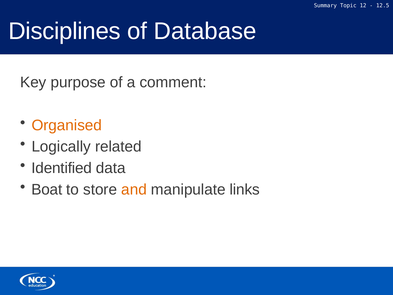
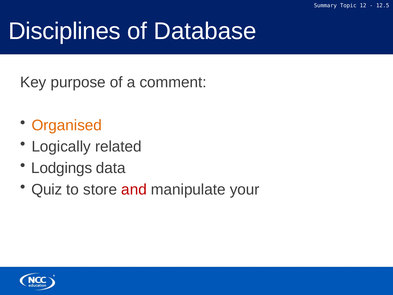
Identified: Identified -> Lodgings
Boat: Boat -> Quiz
and colour: orange -> red
links: links -> your
